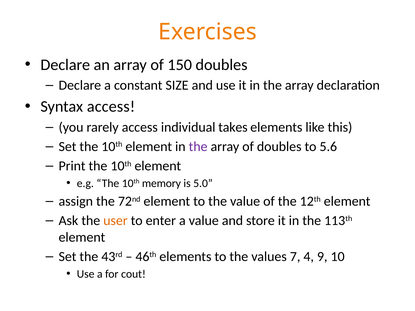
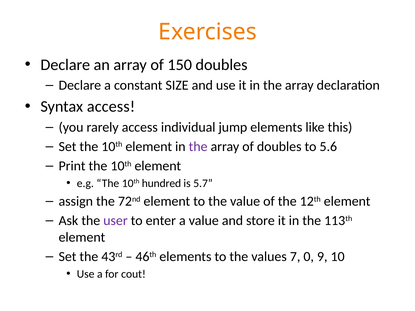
takes: takes -> jump
memory: memory -> hundred
5.0: 5.0 -> 5.7
user colour: orange -> purple
4: 4 -> 0
